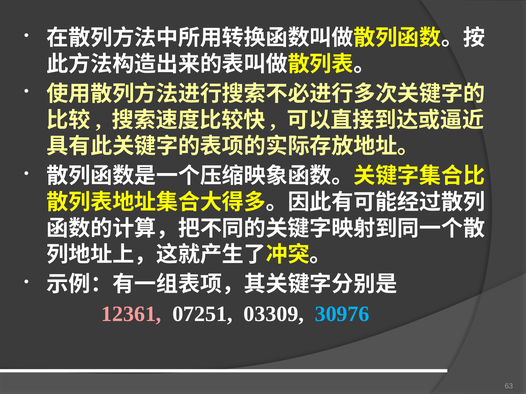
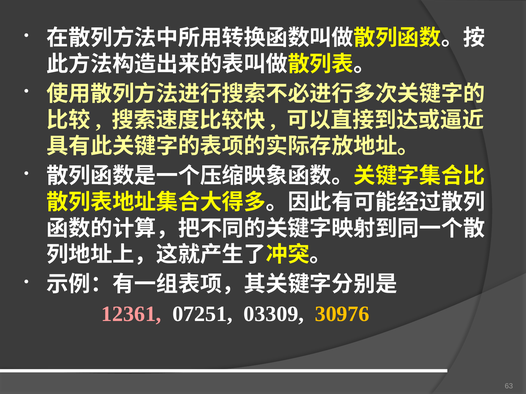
30976 colour: light blue -> yellow
